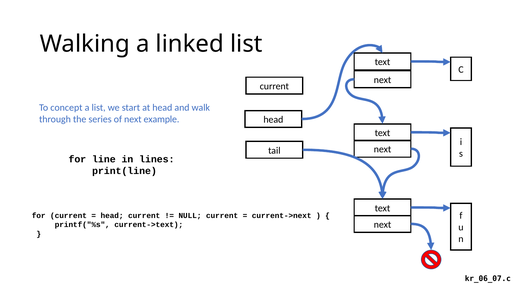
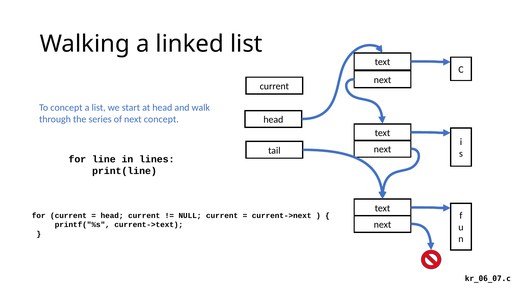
next example: example -> concept
